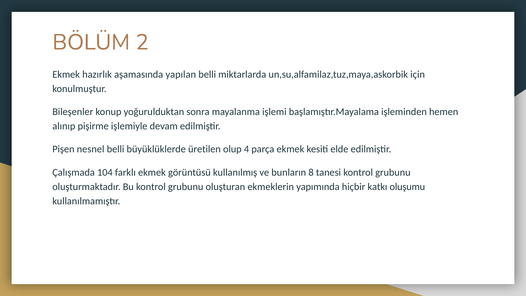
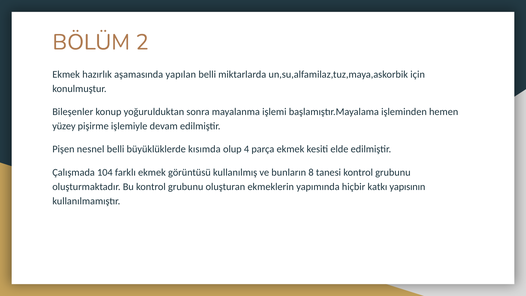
alınıp: alınıp -> yüzey
üretilen: üretilen -> kısımda
oluşumu: oluşumu -> yapısının
